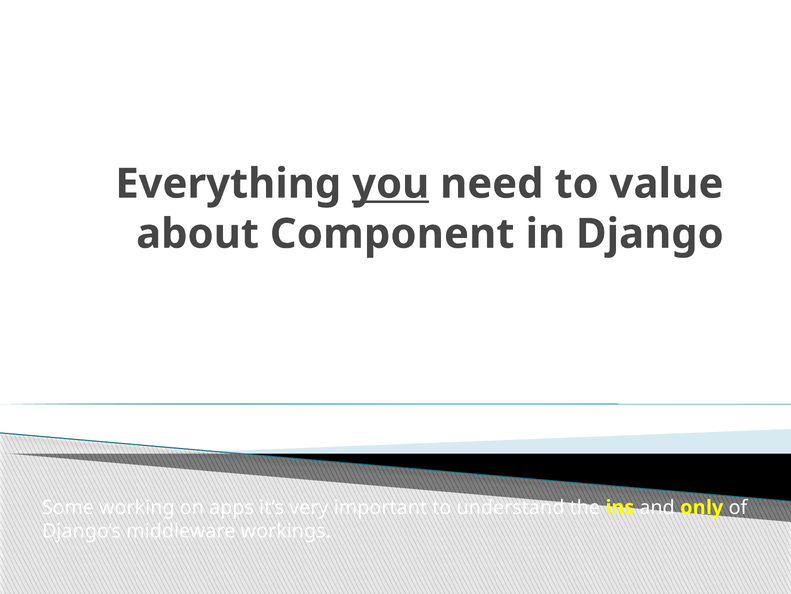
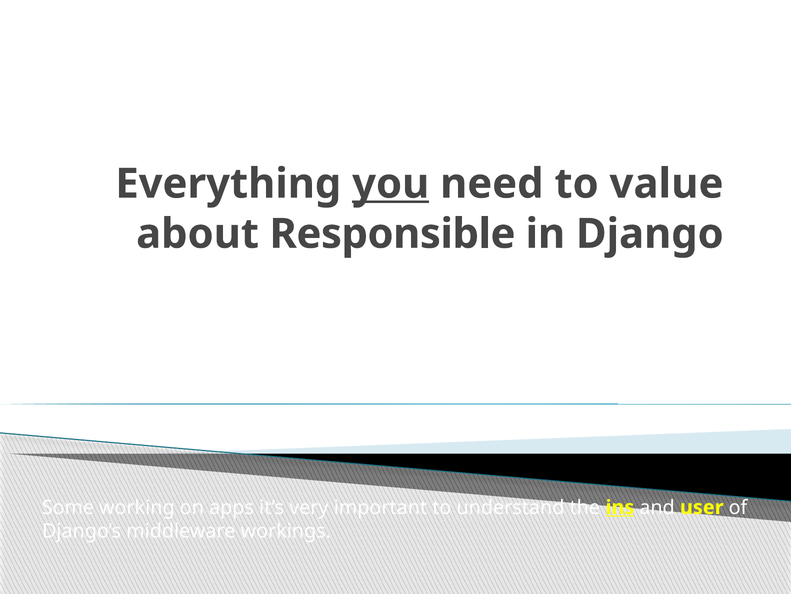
Component: Component -> Responsible
ins underline: none -> present
only: only -> user
